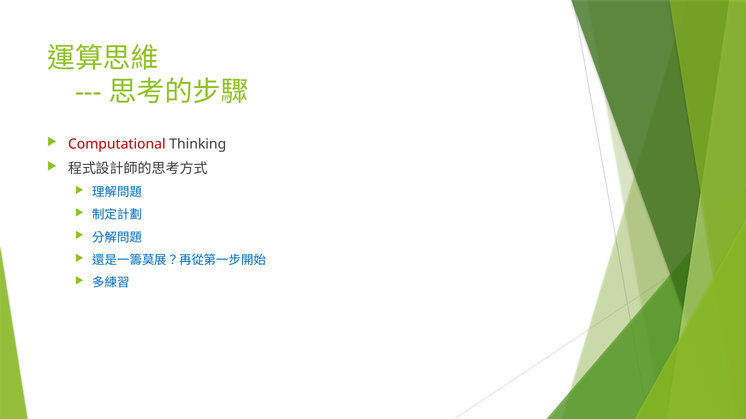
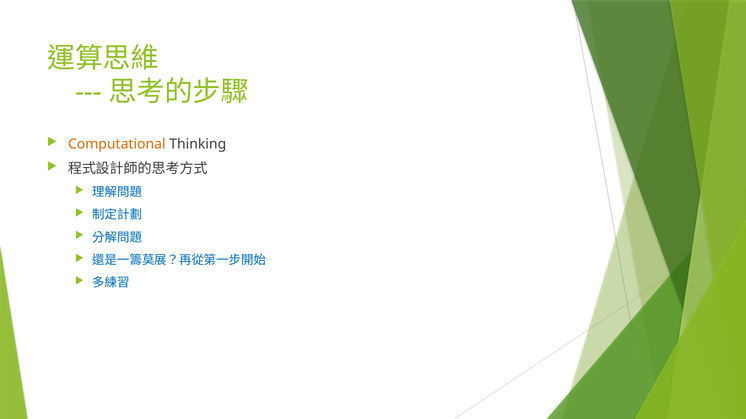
Computational colour: red -> orange
